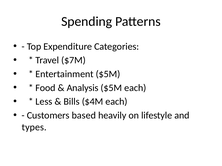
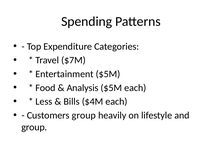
Customers based: based -> group
types at (34, 128): types -> group
